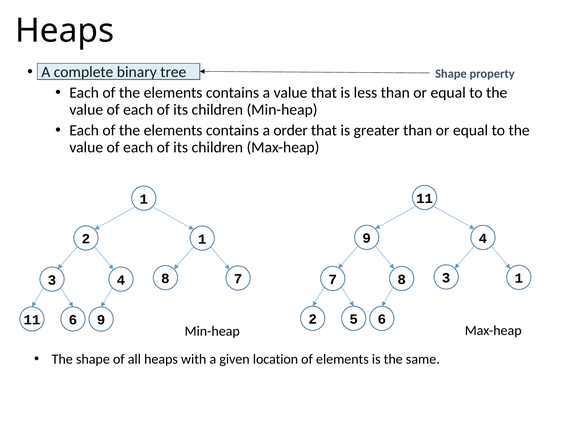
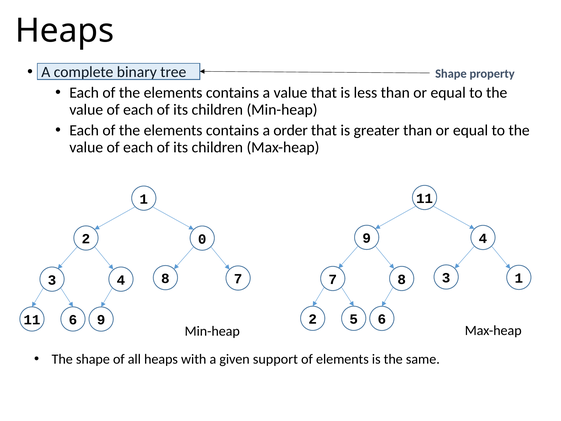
2 1: 1 -> 0
location: location -> support
